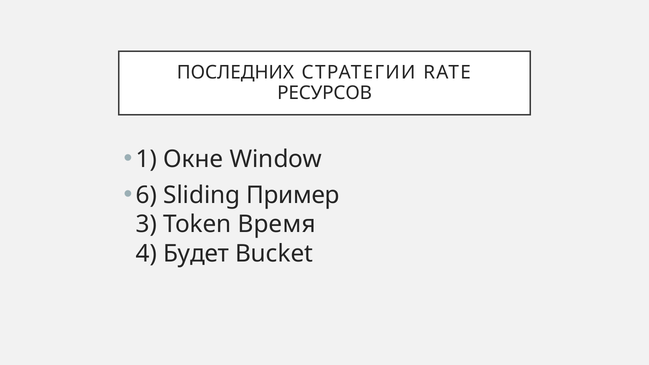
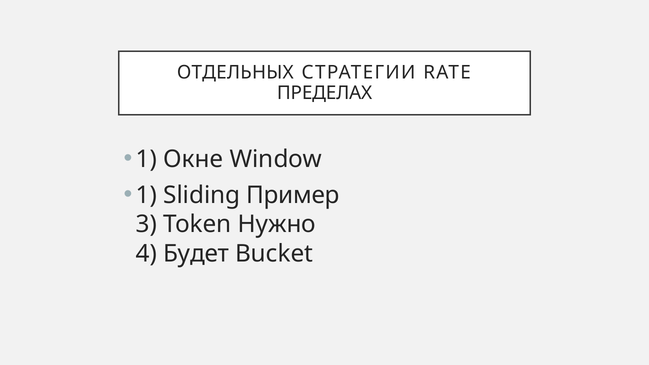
ПОСЛЕДНИХ: ПОСЛЕДНИХ -> ОТДЕЛЬНЫХ
РЕСУРСОВ: РЕСУРСОВ -> ПРЕДЕЛАХ
6 at (146, 195): 6 -> 1
Время: Время -> Нужно
